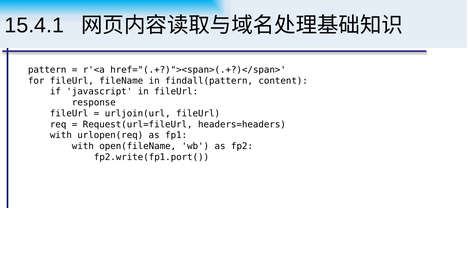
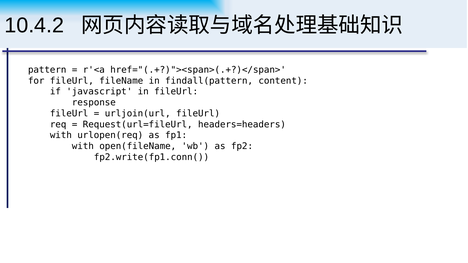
15.4.1: 15.4.1 -> 10.4.2
fp2.write(fp1.port(: fp2.write(fp1.port( -> fp2.write(fp1.conn(
